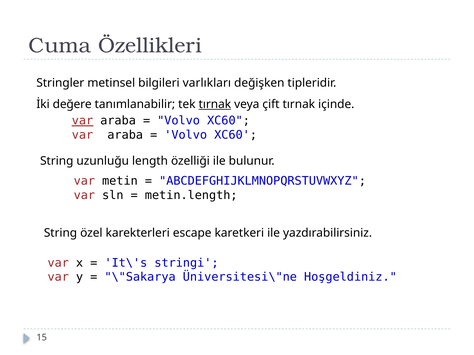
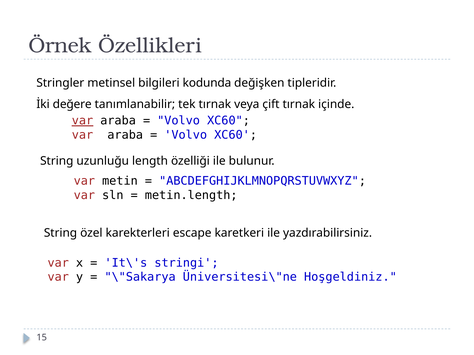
Cuma: Cuma -> Örnek
varlıkları: varlıkları -> kodunda
tırnak at (215, 104) underline: present -> none
